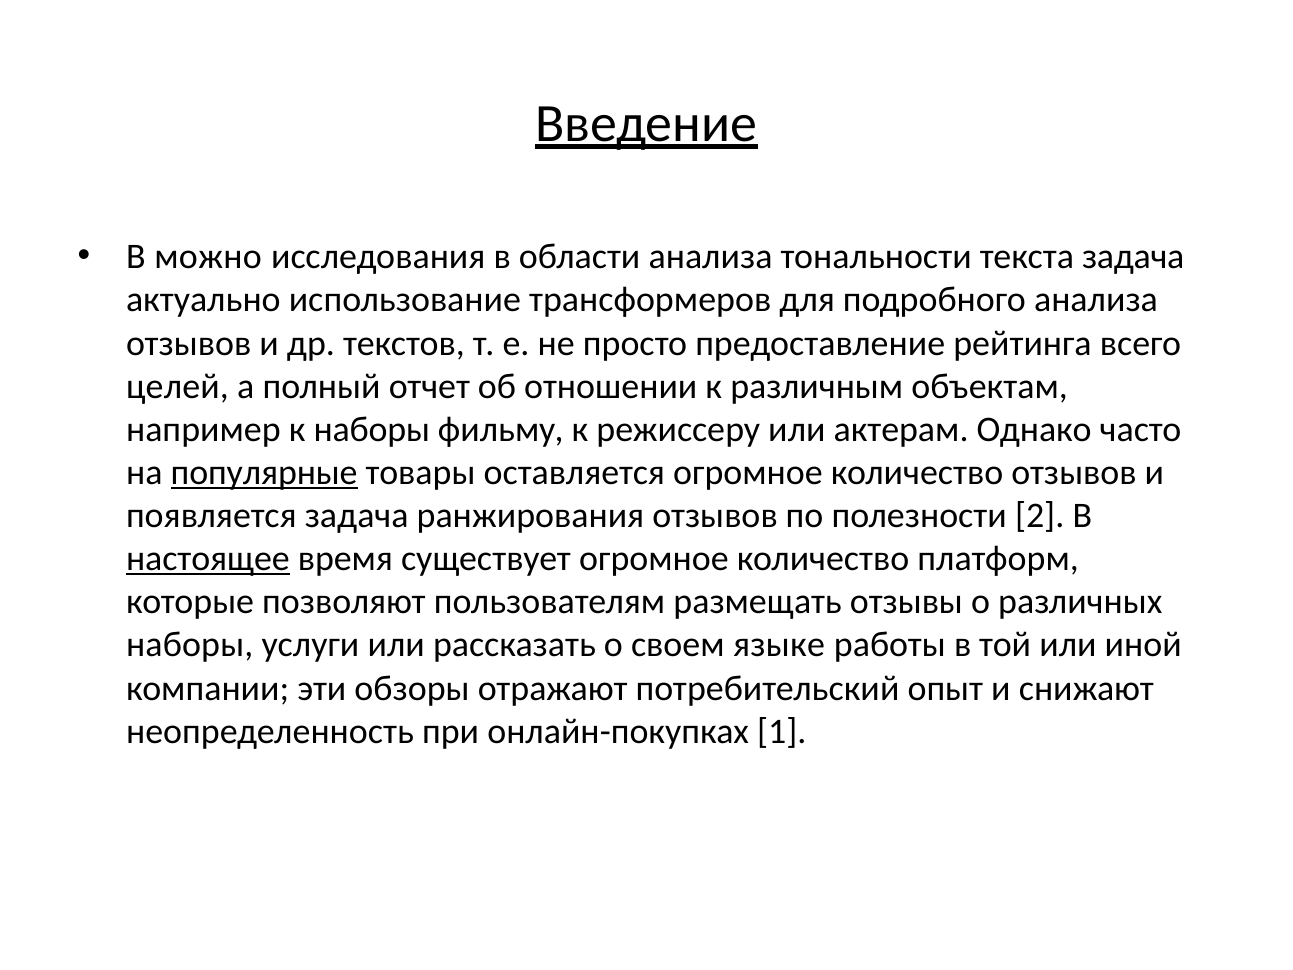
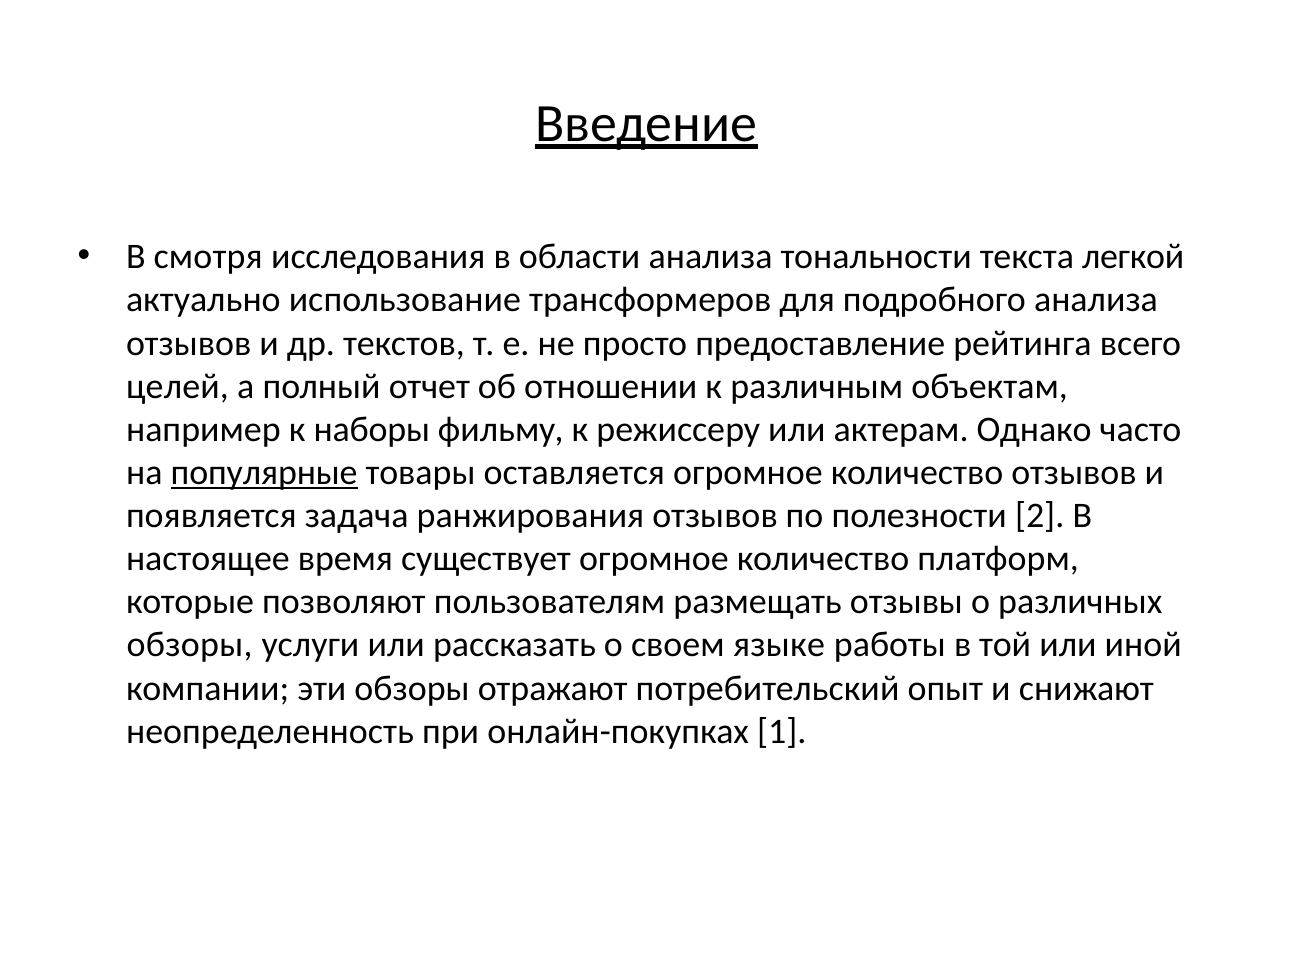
можно: можно -> смотря
текста задача: задача -> легкой
настоящее underline: present -> none
наборы at (190, 645): наборы -> обзоры
